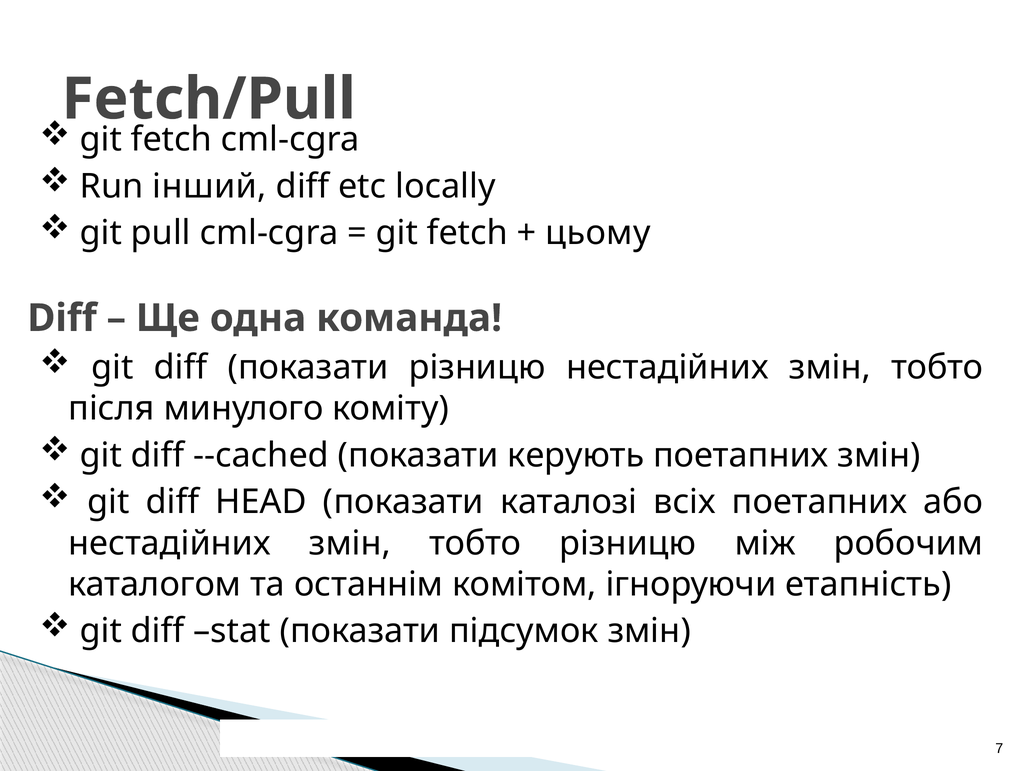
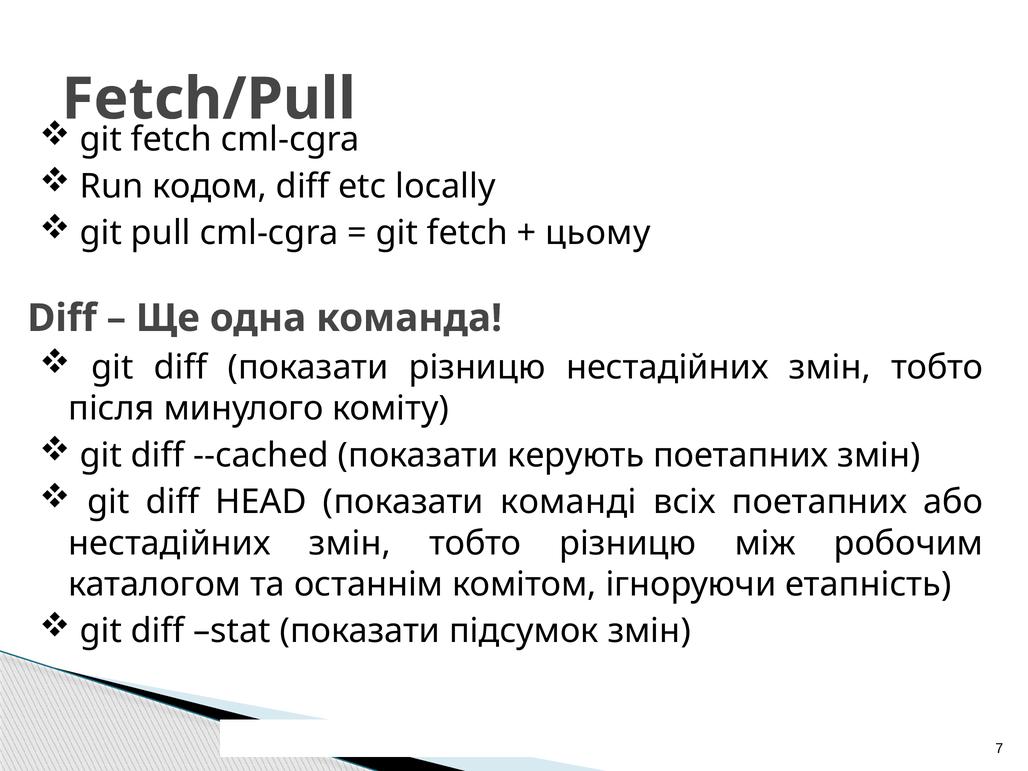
інший: інший -> кодом
каталозі: каталозі -> команді
